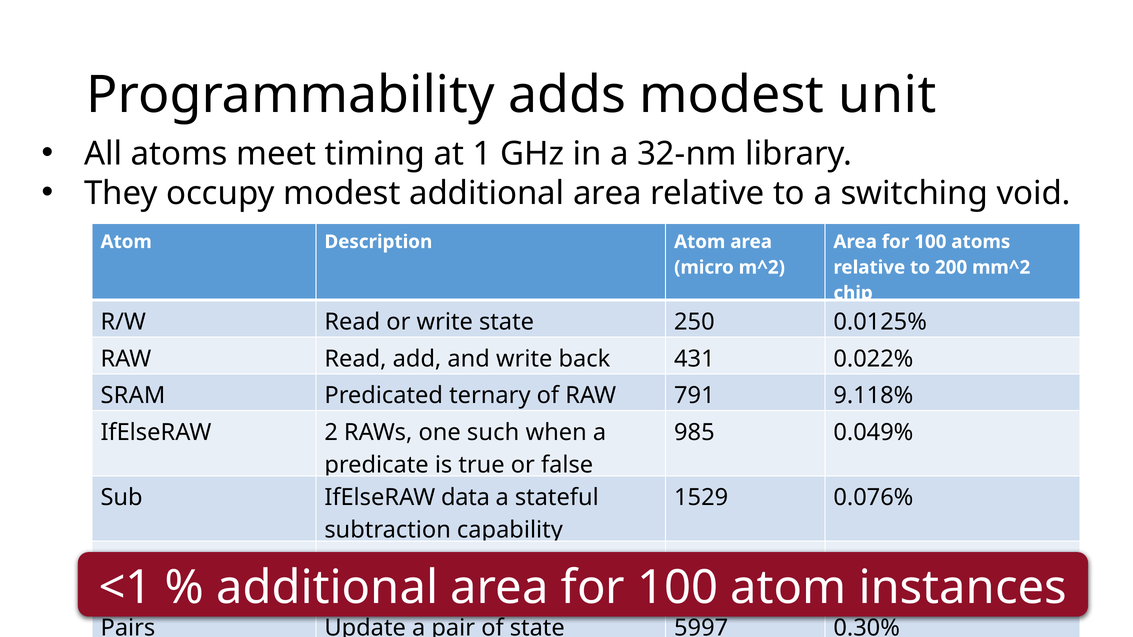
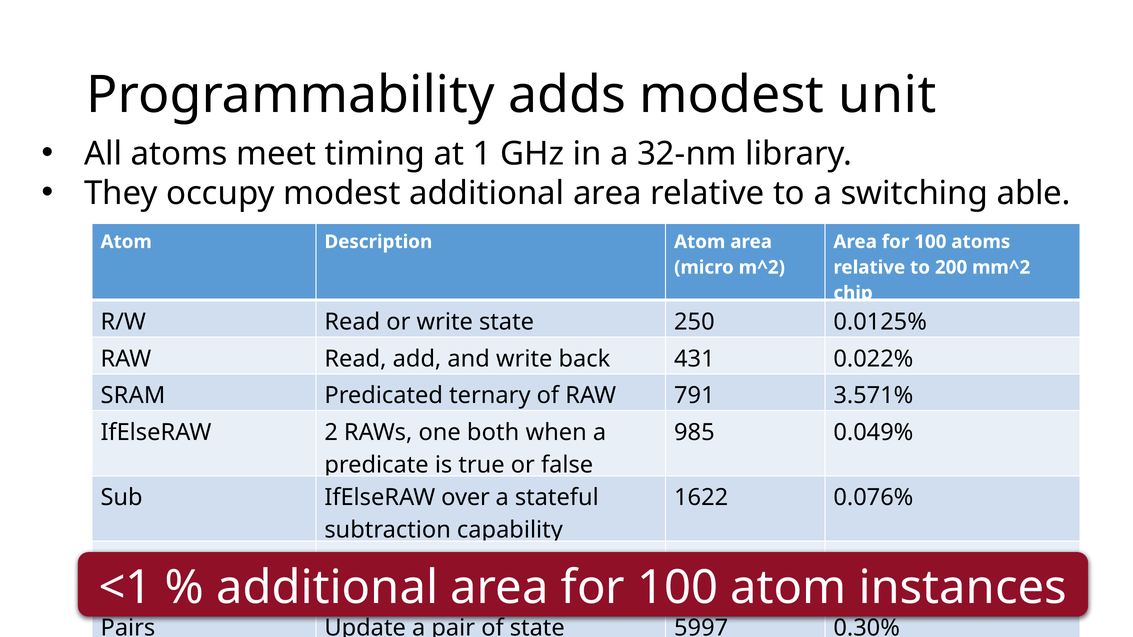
void: void -> able
9.118%: 9.118% -> 3.571%
such: such -> both
data: data -> over
1529: 1529 -> 1622
